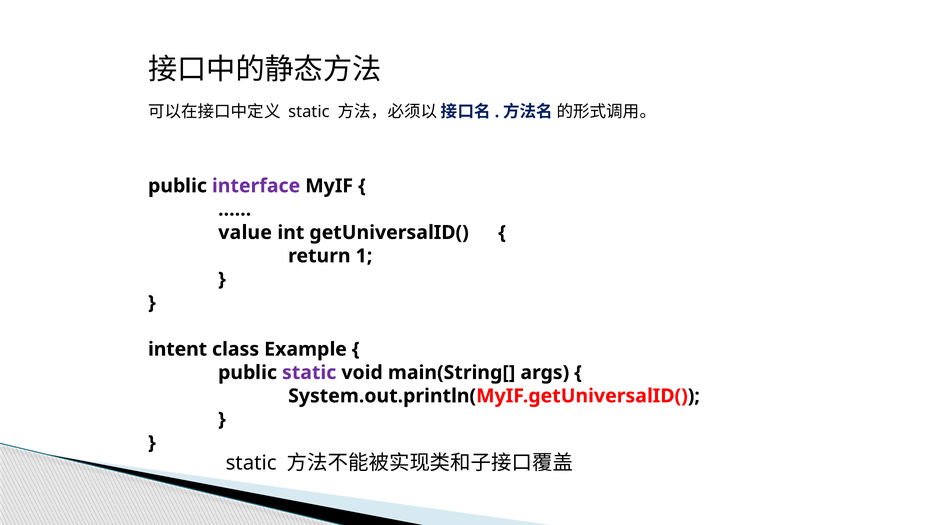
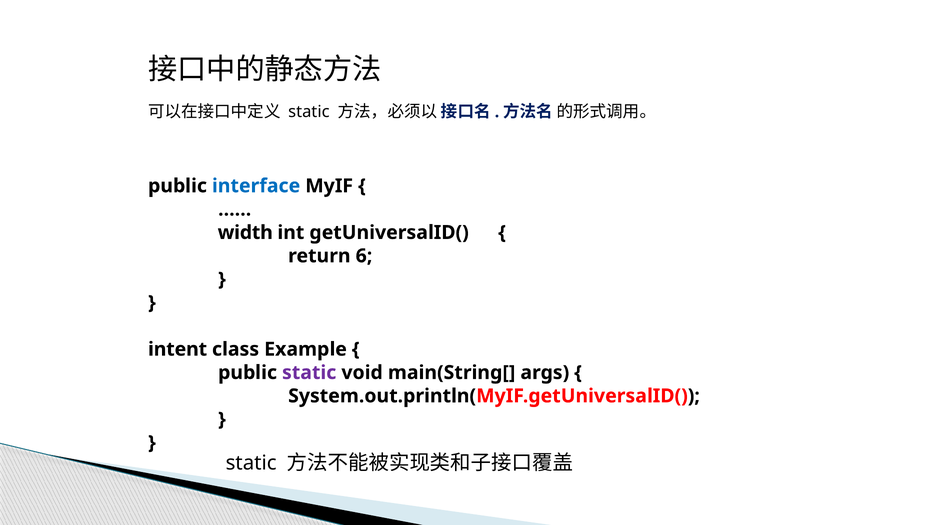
interface colour: purple -> blue
value: value -> width
1: 1 -> 6
